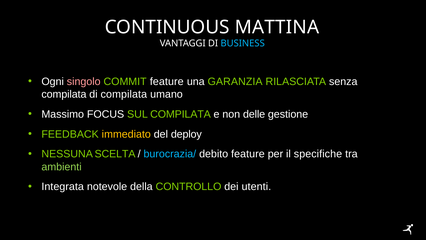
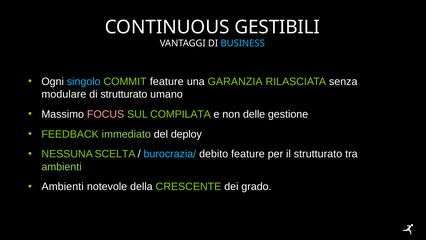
MATTINA: MATTINA -> GESTIBILI
singolo colour: pink -> light blue
compilata at (64, 94): compilata -> modulare
di compilata: compilata -> strutturato
FOCUS colour: white -> pink
immediato colour: yellow -> light green
il specifiche: specifiche -> strutturato
Integrata at (63, 186): Integrata -> Ambienti
CONTROLLO: CONTROLLO -> CRESCENTE
utenti: utenti -> grado
